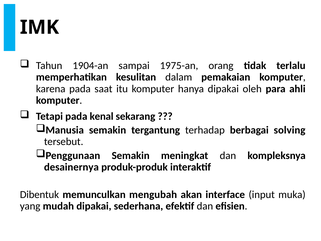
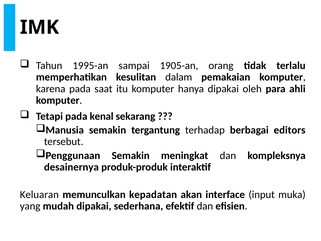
1904-an: 1904-an -> 1995-an
1975-an: 1975-an -> 1905-an
solving: solving -> editors
Dibentuk: Dibentuk -> Keluaran
mengubah: mengubah -> kepadatan
